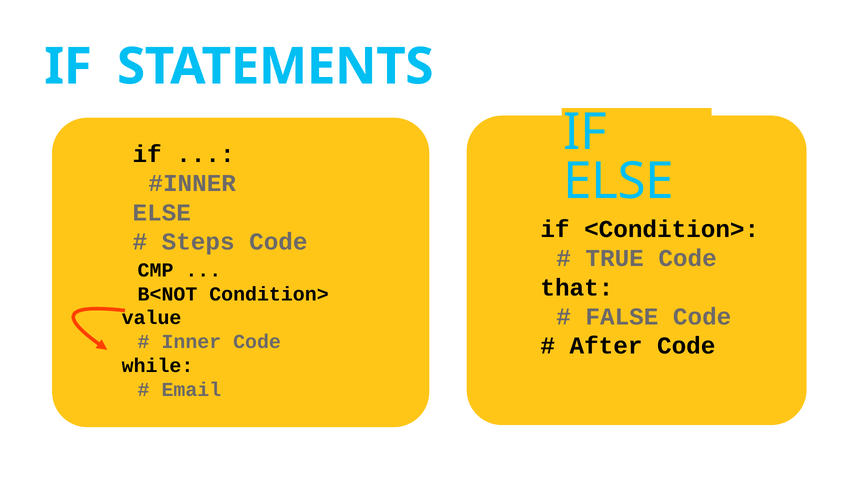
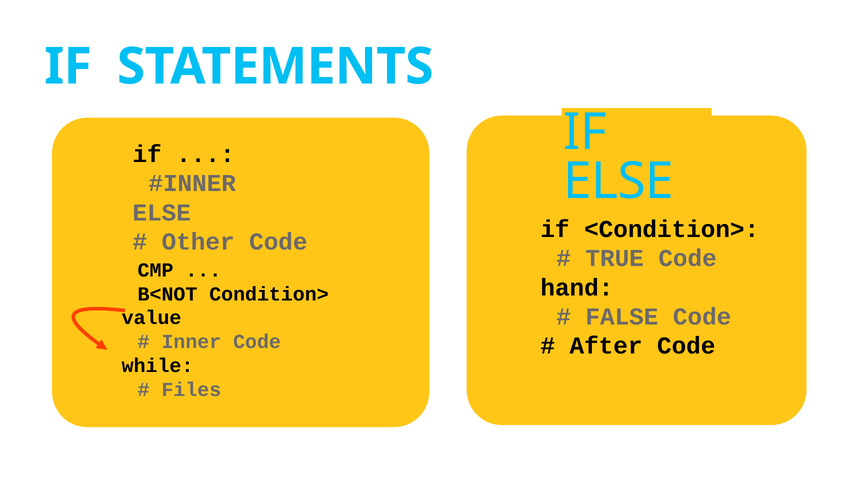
Steps: Steps -> Other
that: that -> hand
Email: Email -> Files
